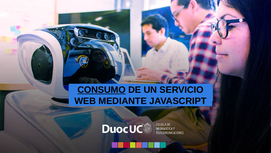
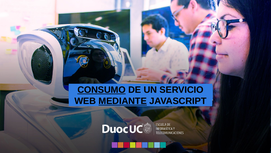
MEDIANTE underline: none -> present
